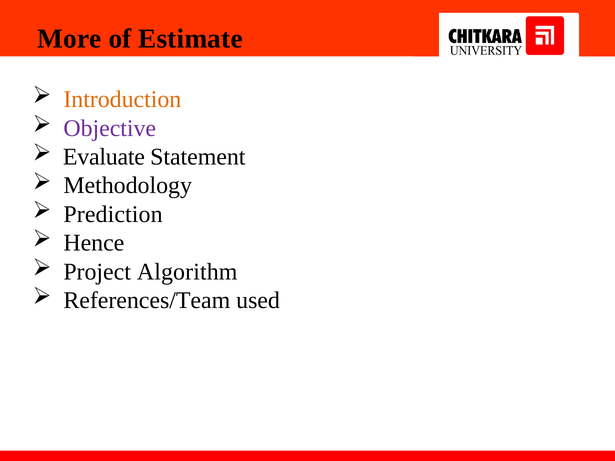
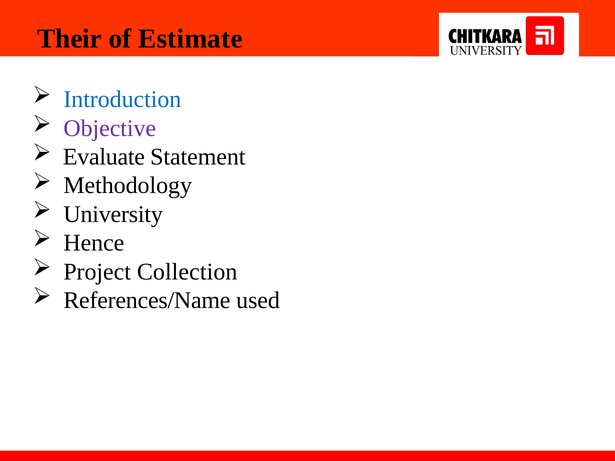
More: More -> Their
Introduction colour: orange -> blue
Prediction: Prediction -> University
Algorithm: Algorithm -> Collection
References/Team: References/Team -> References/Name
